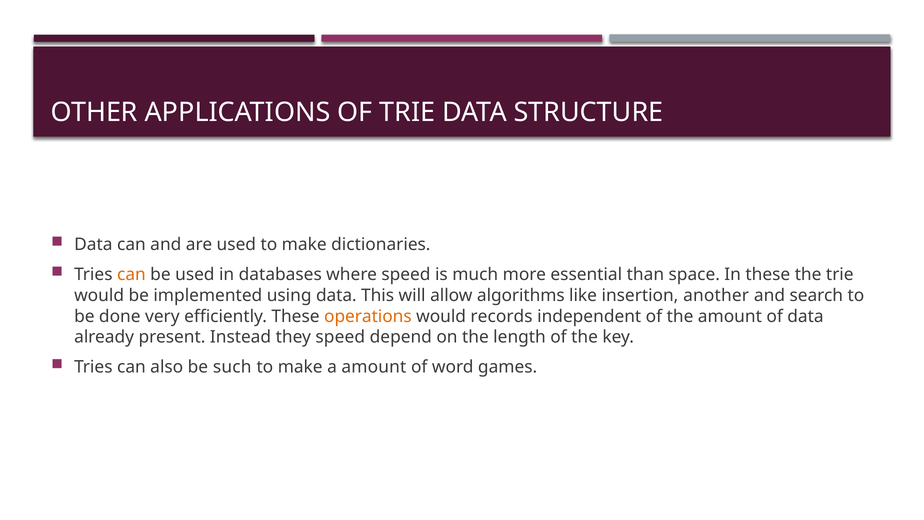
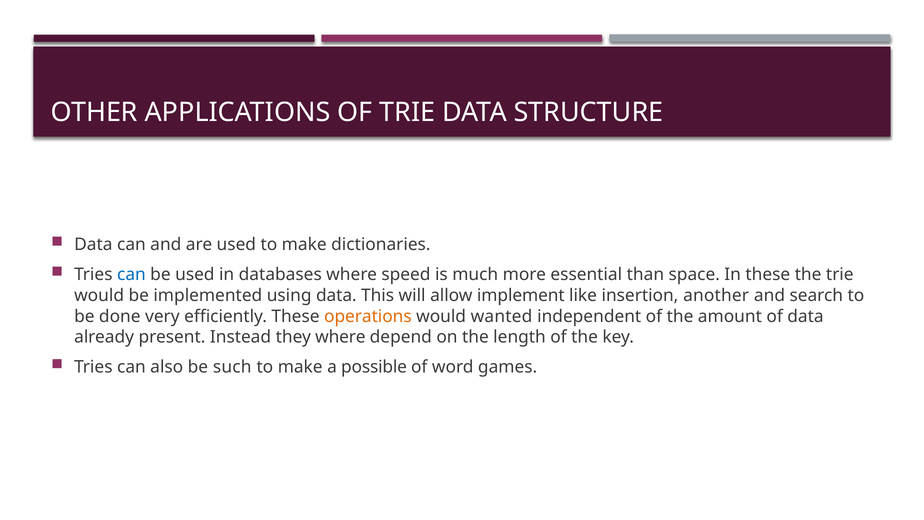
can at (131, 275) colour: orange -> blue
algorithms: algorithms -> implement
records: records -> wanted
they speed: speed -> where
a amount: amount -> possible
